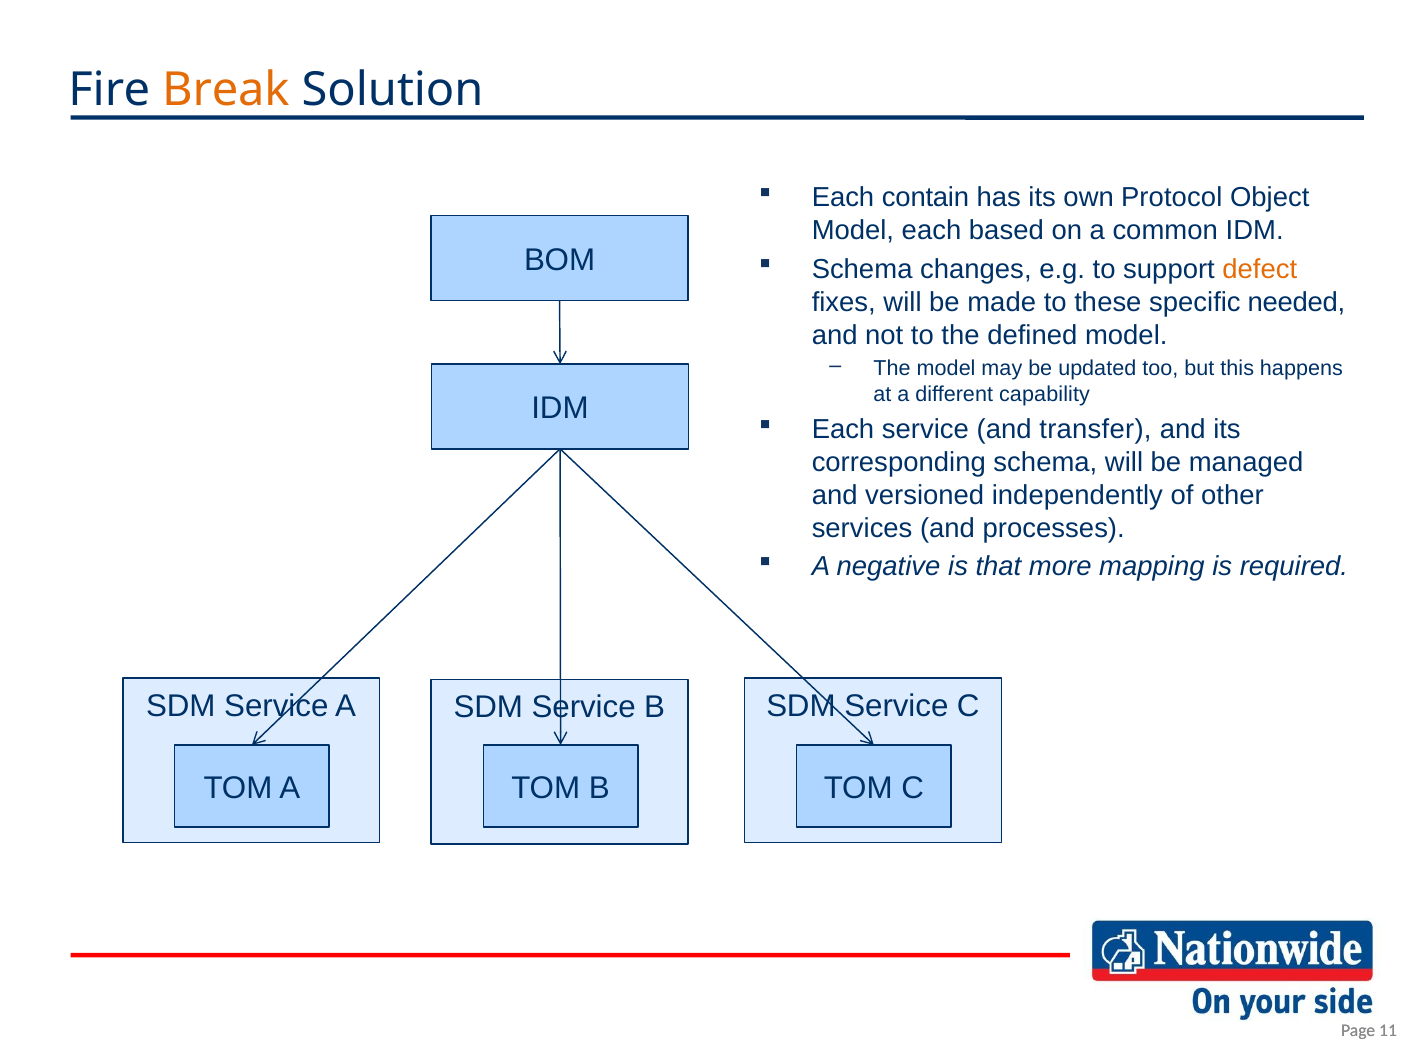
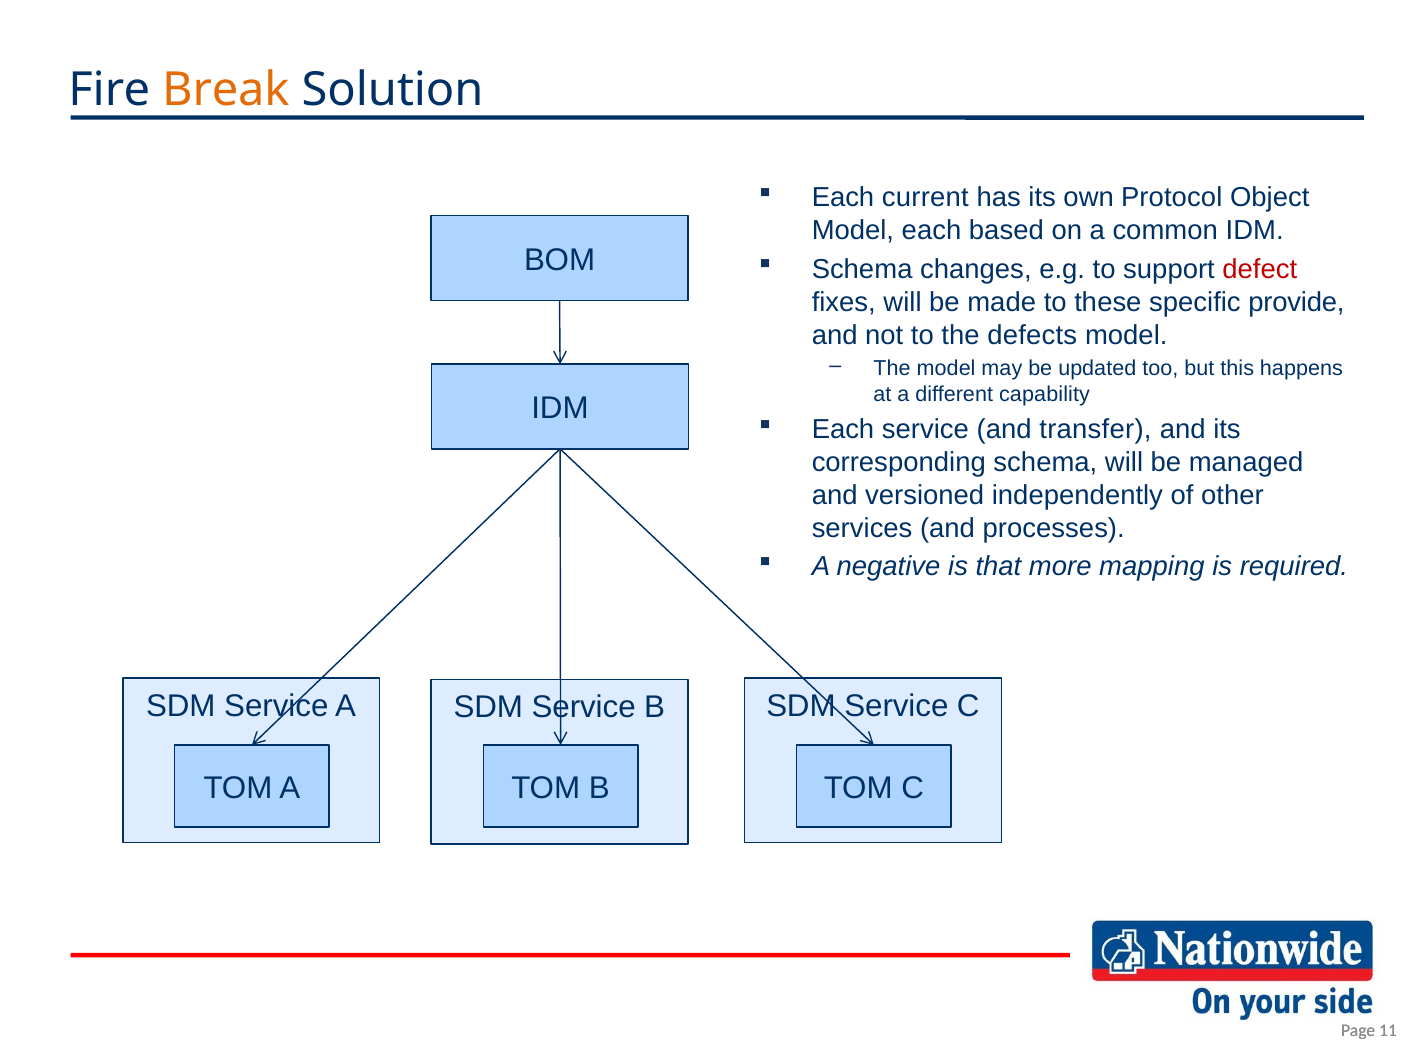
contain: contain -> current
defect colour: orange -> red
needed: needed -> provide
defined: defined -> defects
